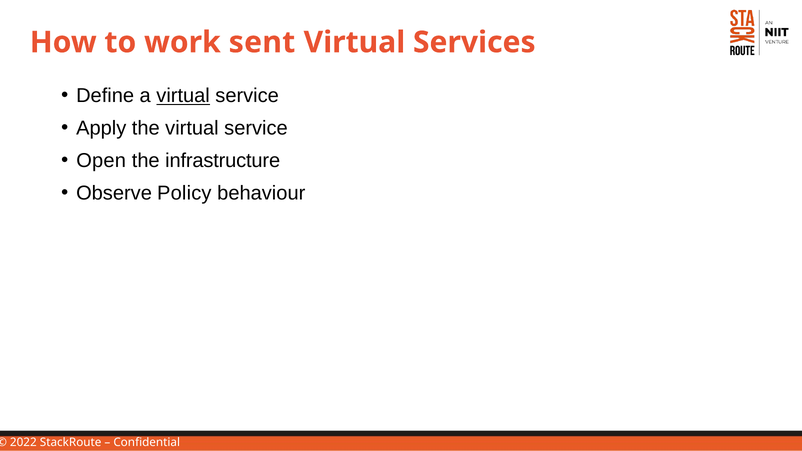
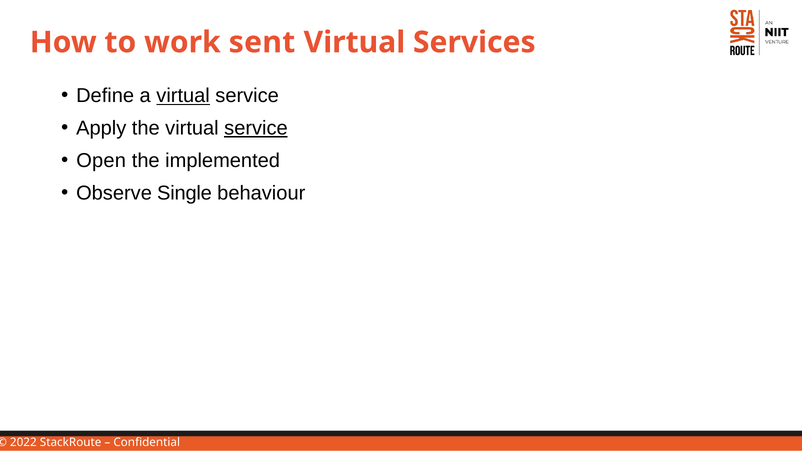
service at (256, 128) underline: none -> present
infrastructure: infrastructure -> implemented
Policy: Policy -> Single
